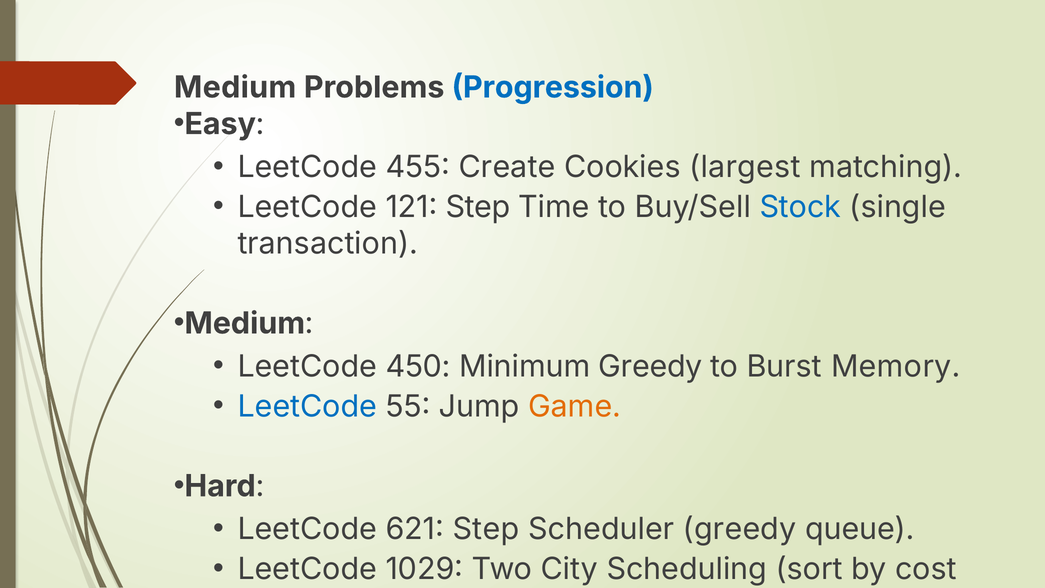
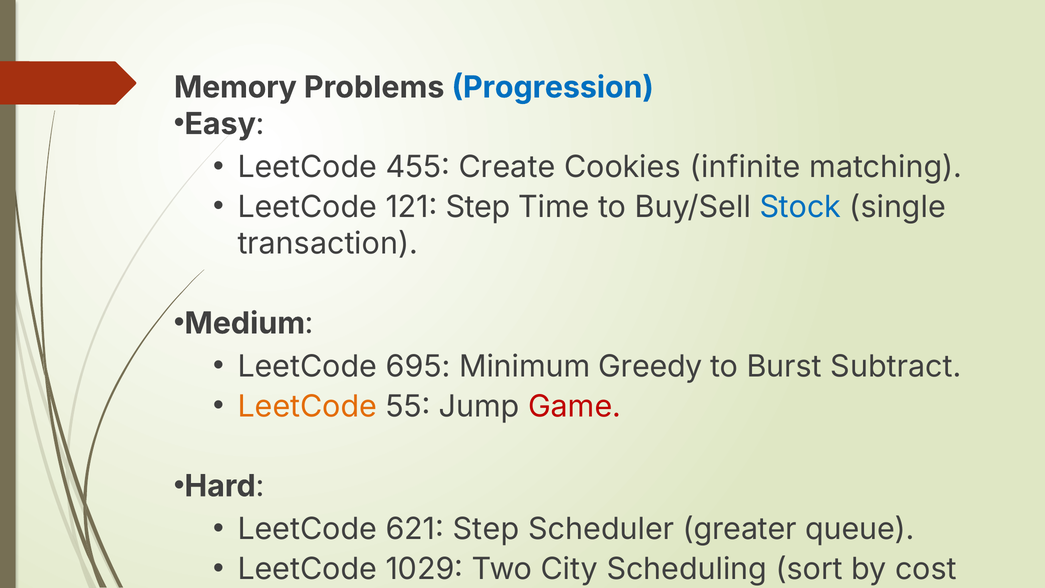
Medium at (235, 87): Medium -> Memory
largest: largest -> infinite
450: 450 -> 695
Memory: Memory -> Subtract
LeetCode at (307, 406) colour: blue -> orange
Game colour: orange -> red
Scheduler greedy: greedy -> greater
